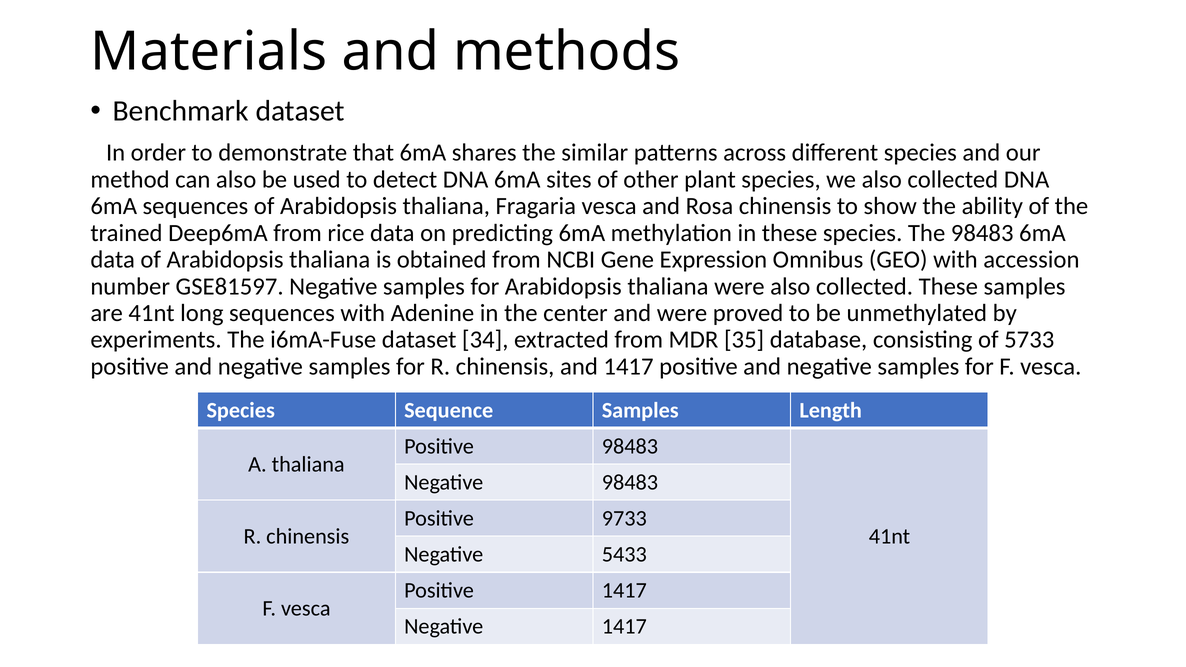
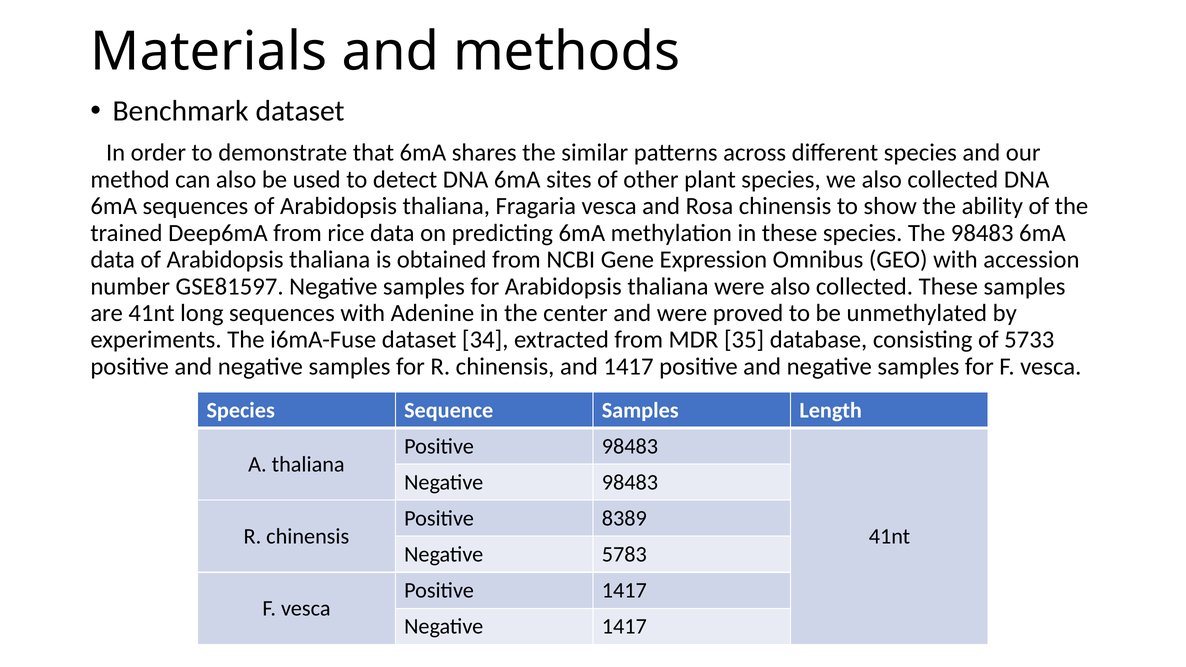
9733: 9733 -> 8389
5433: 5433 -> 5783
